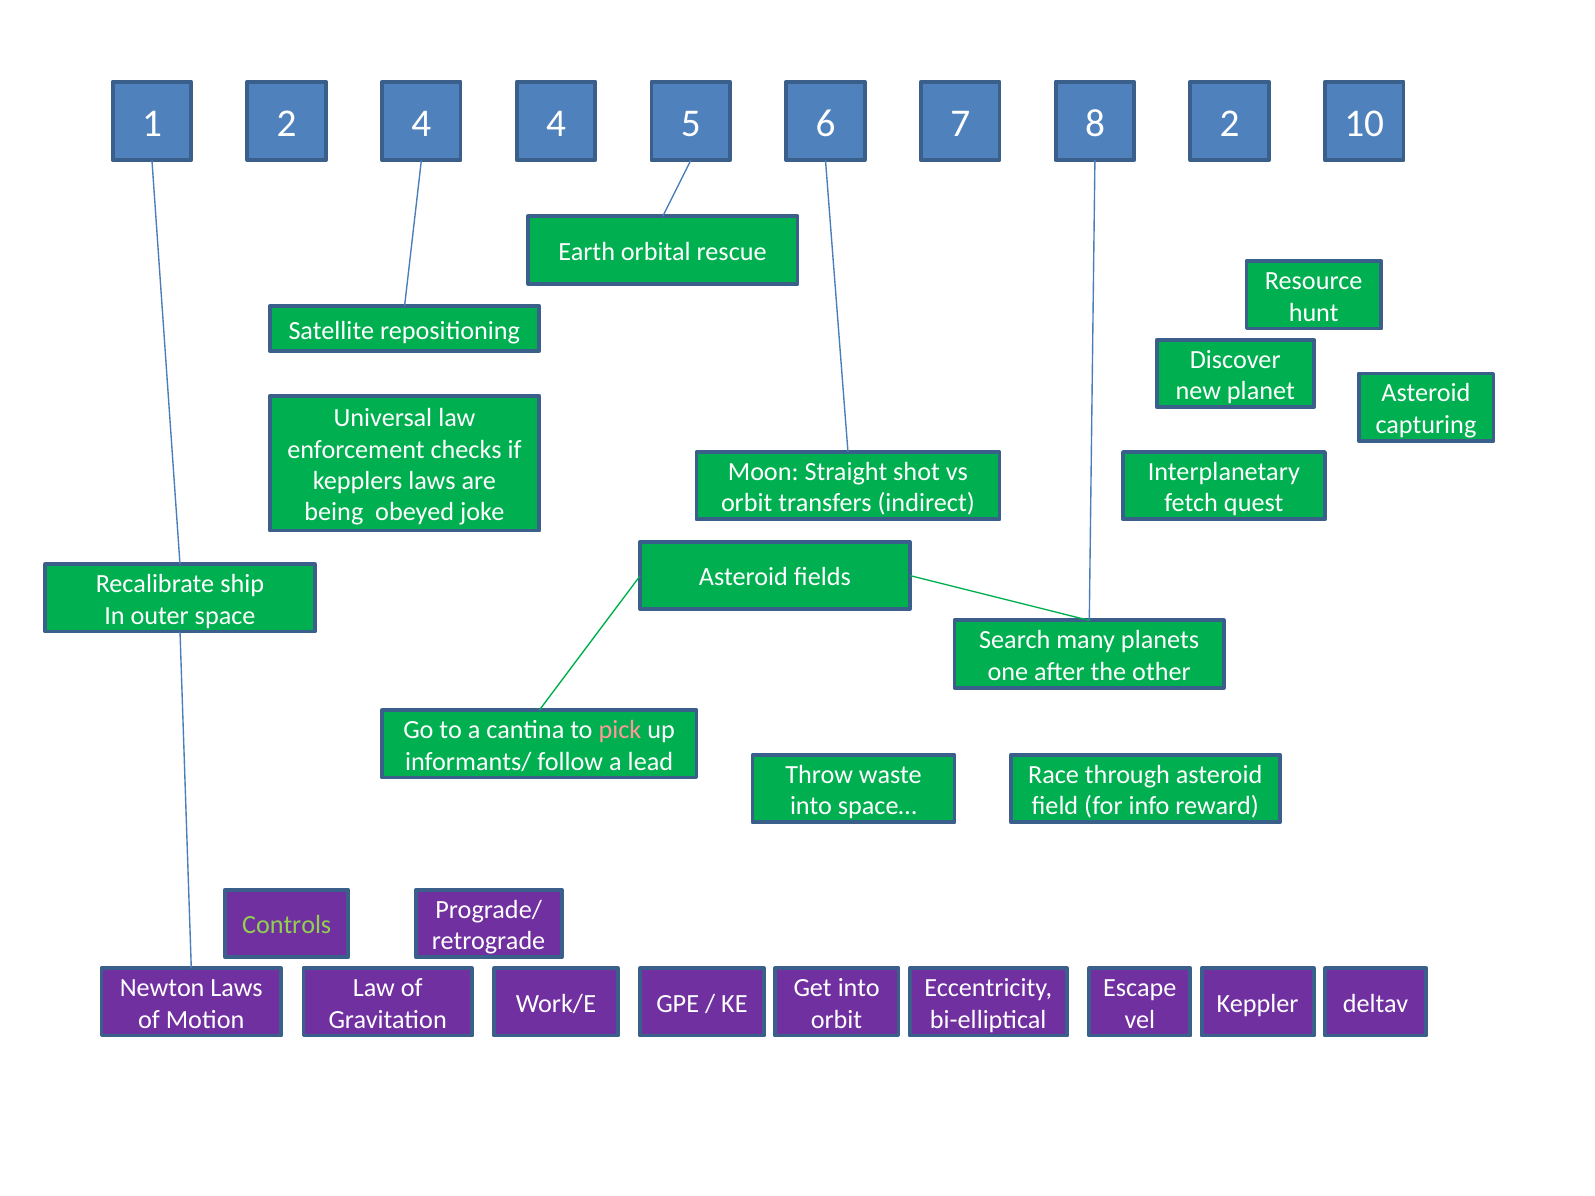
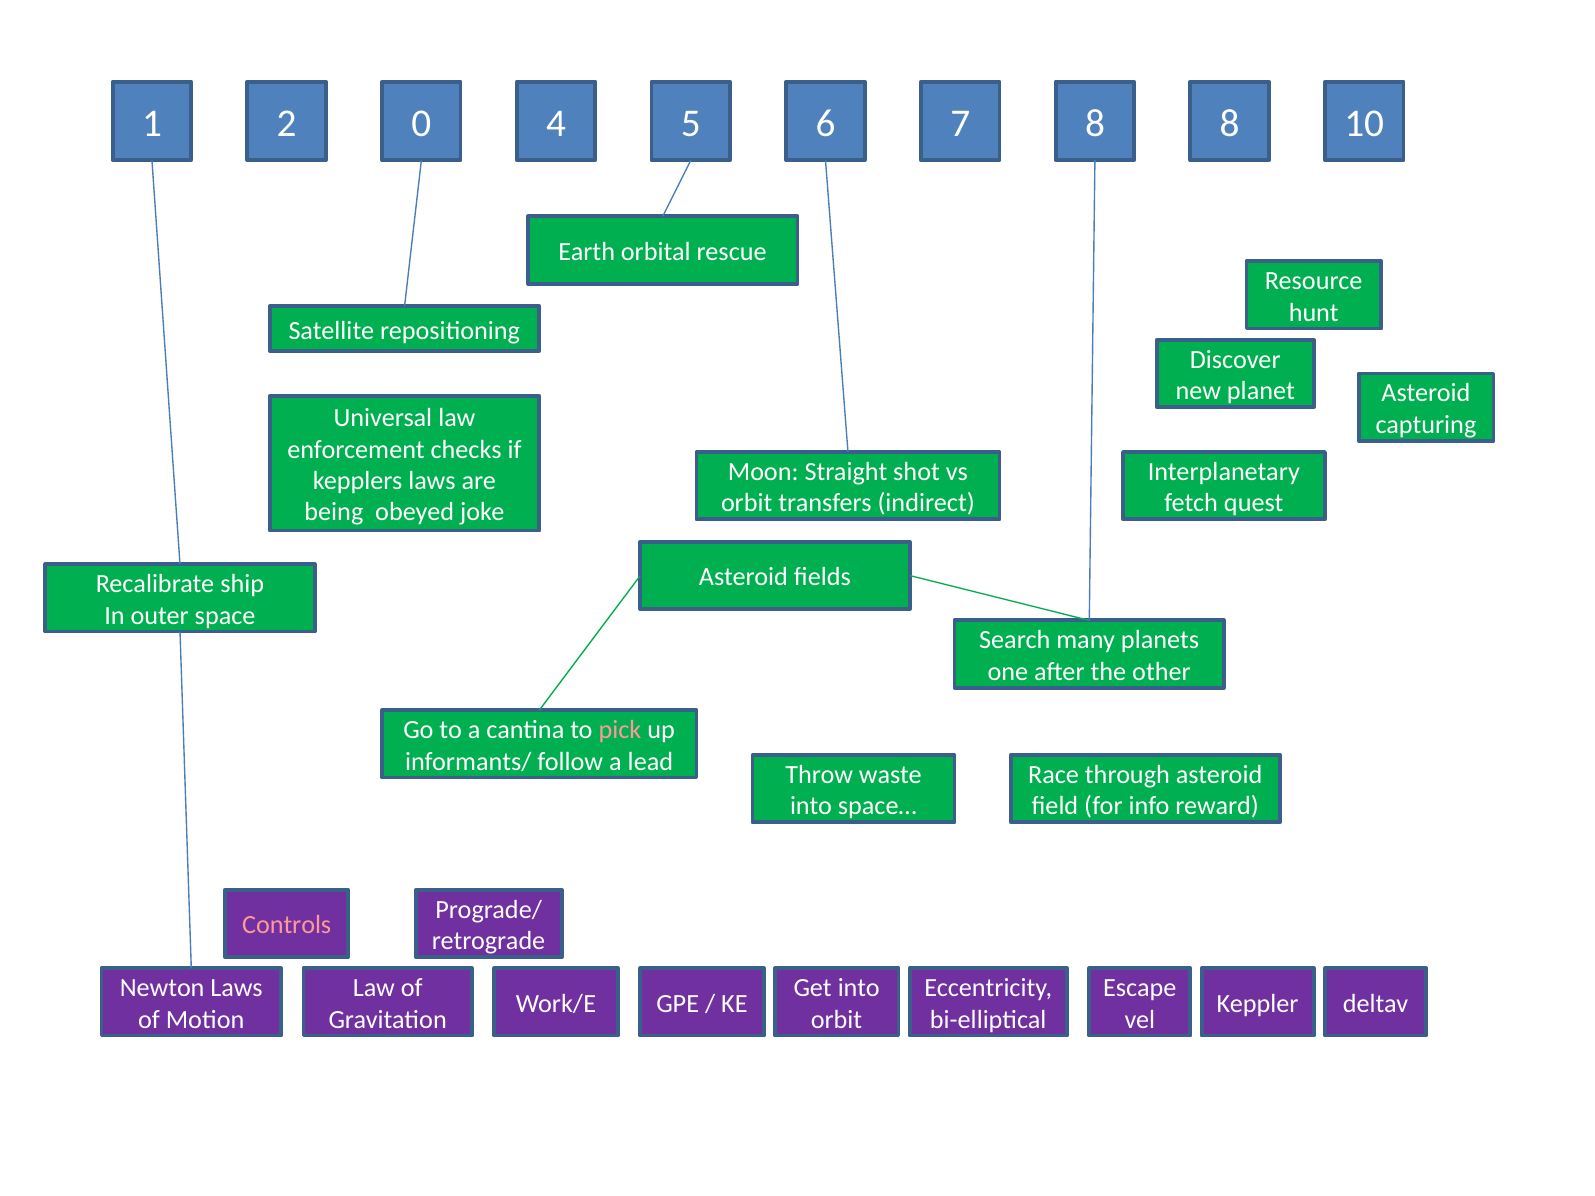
2 4: 4 -> 0
8 2: 2 -> 8
Controls colour: light green -> pink
